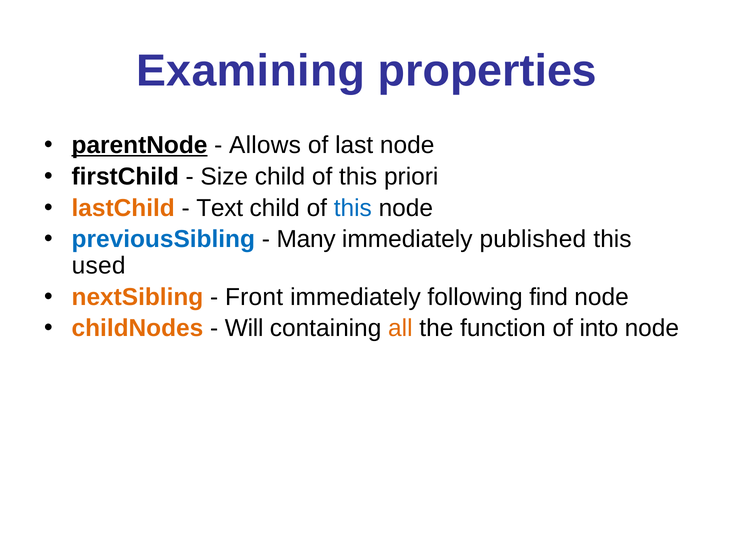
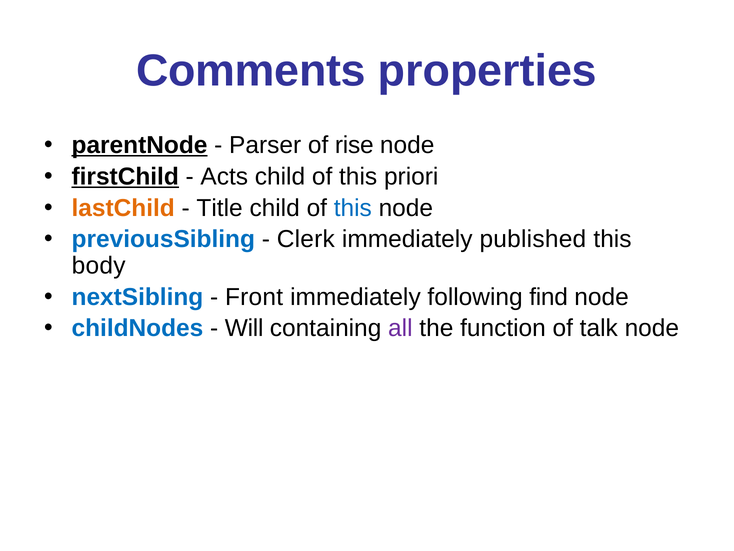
Examining: Examining -> Comments
Allows: Allows -> Parser
last: last -> rise
firstChild underline: none -> present
Size: Size -> Acts
Text: Text -> Title
Many: Many -> Clerk
used: used -> body
nextSibling colour: orange -> blue
childNodes colour: orange -> blue
all colour: orange -> purple
into: into -> talk
